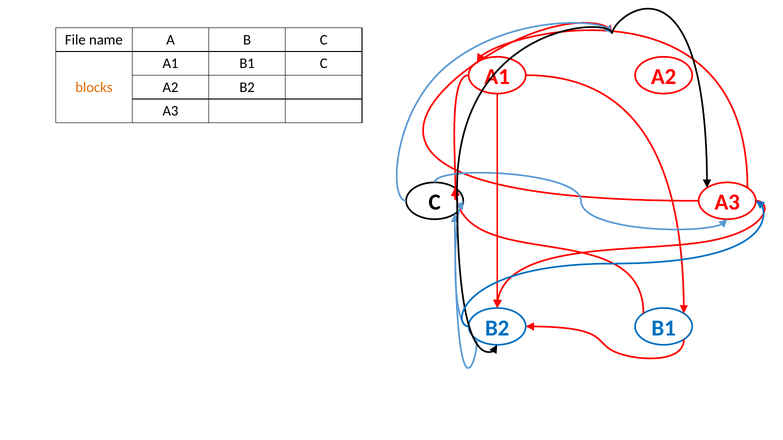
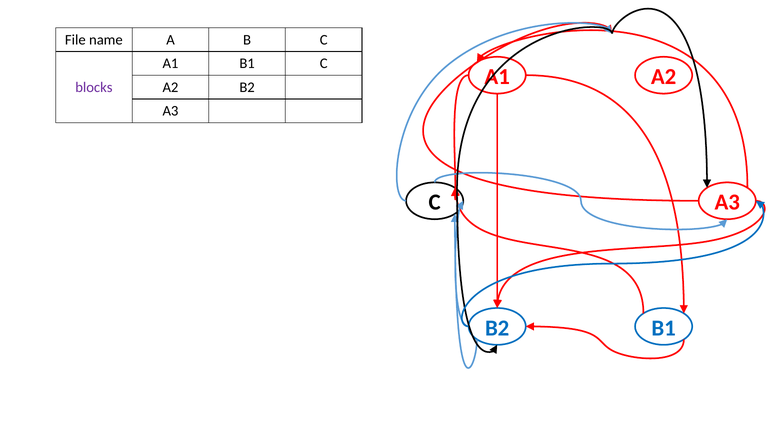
blocks colour: orange -> purple
